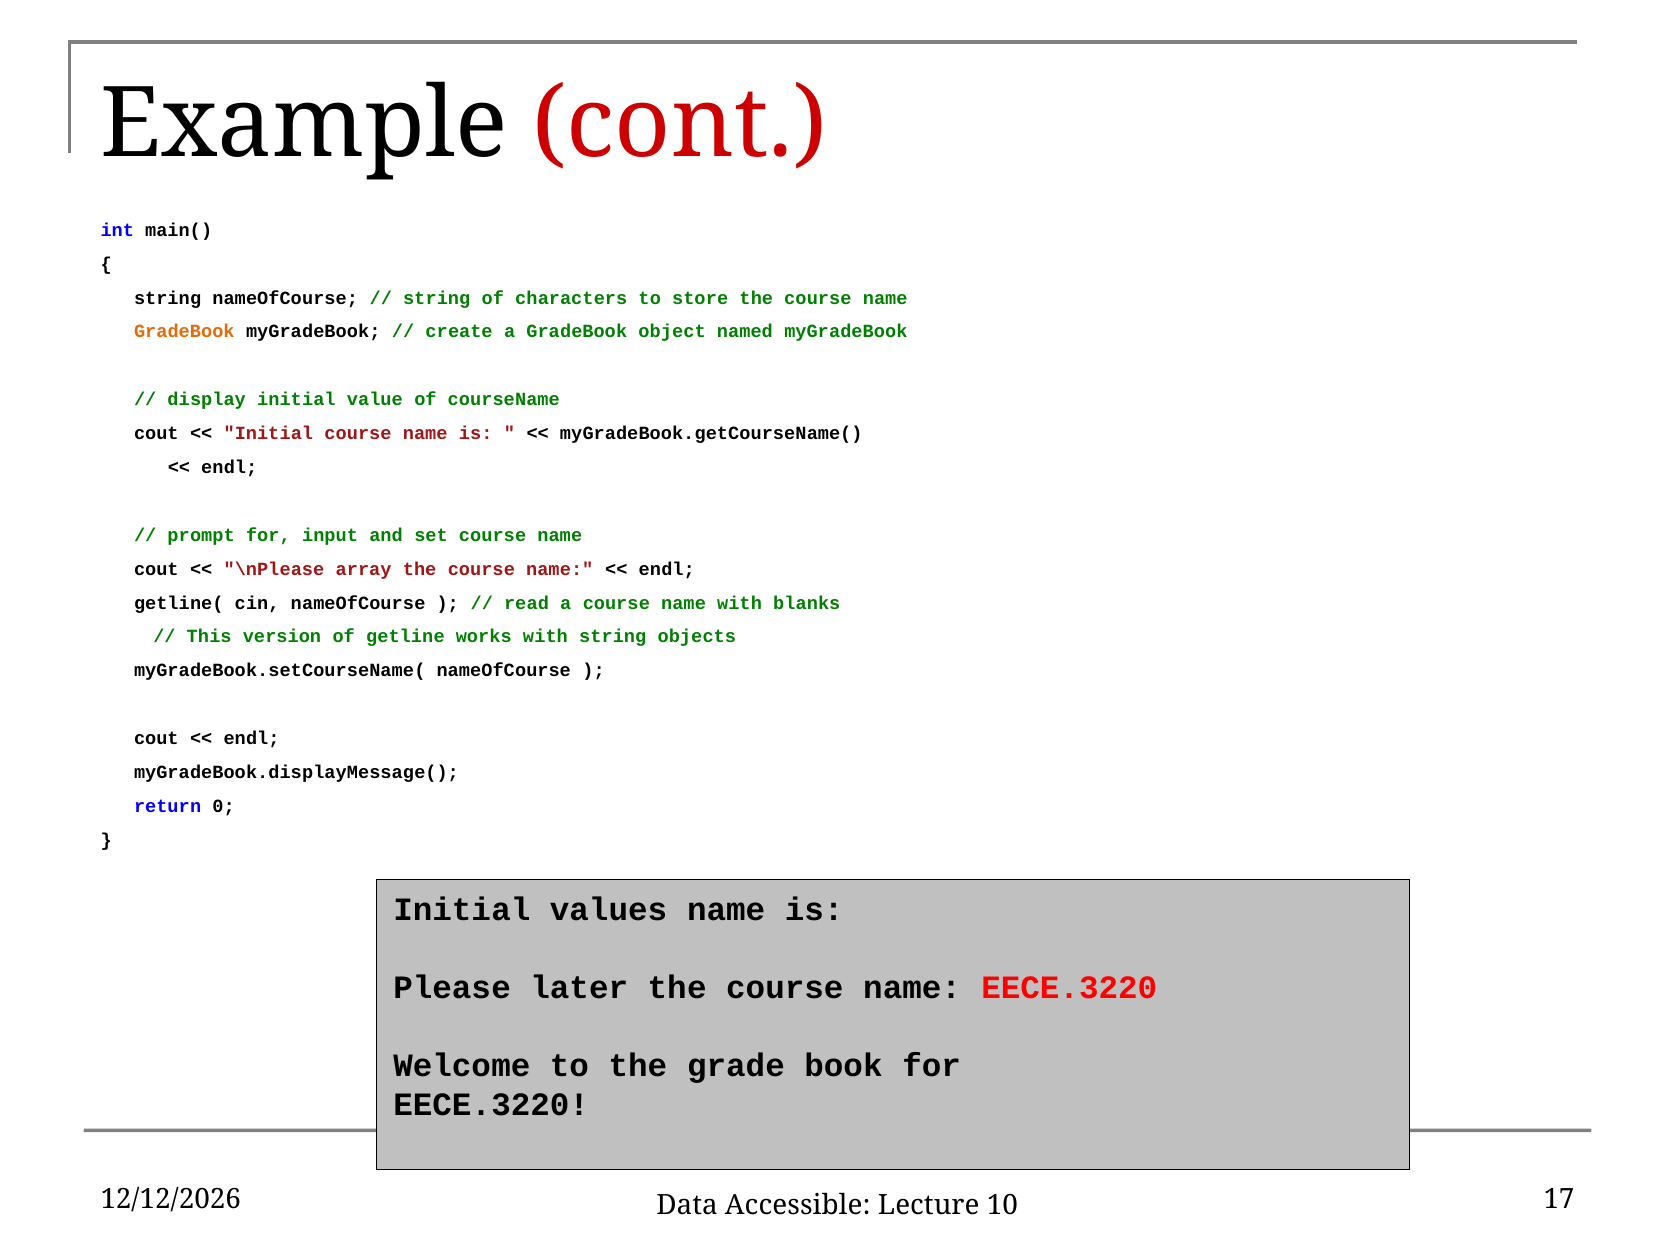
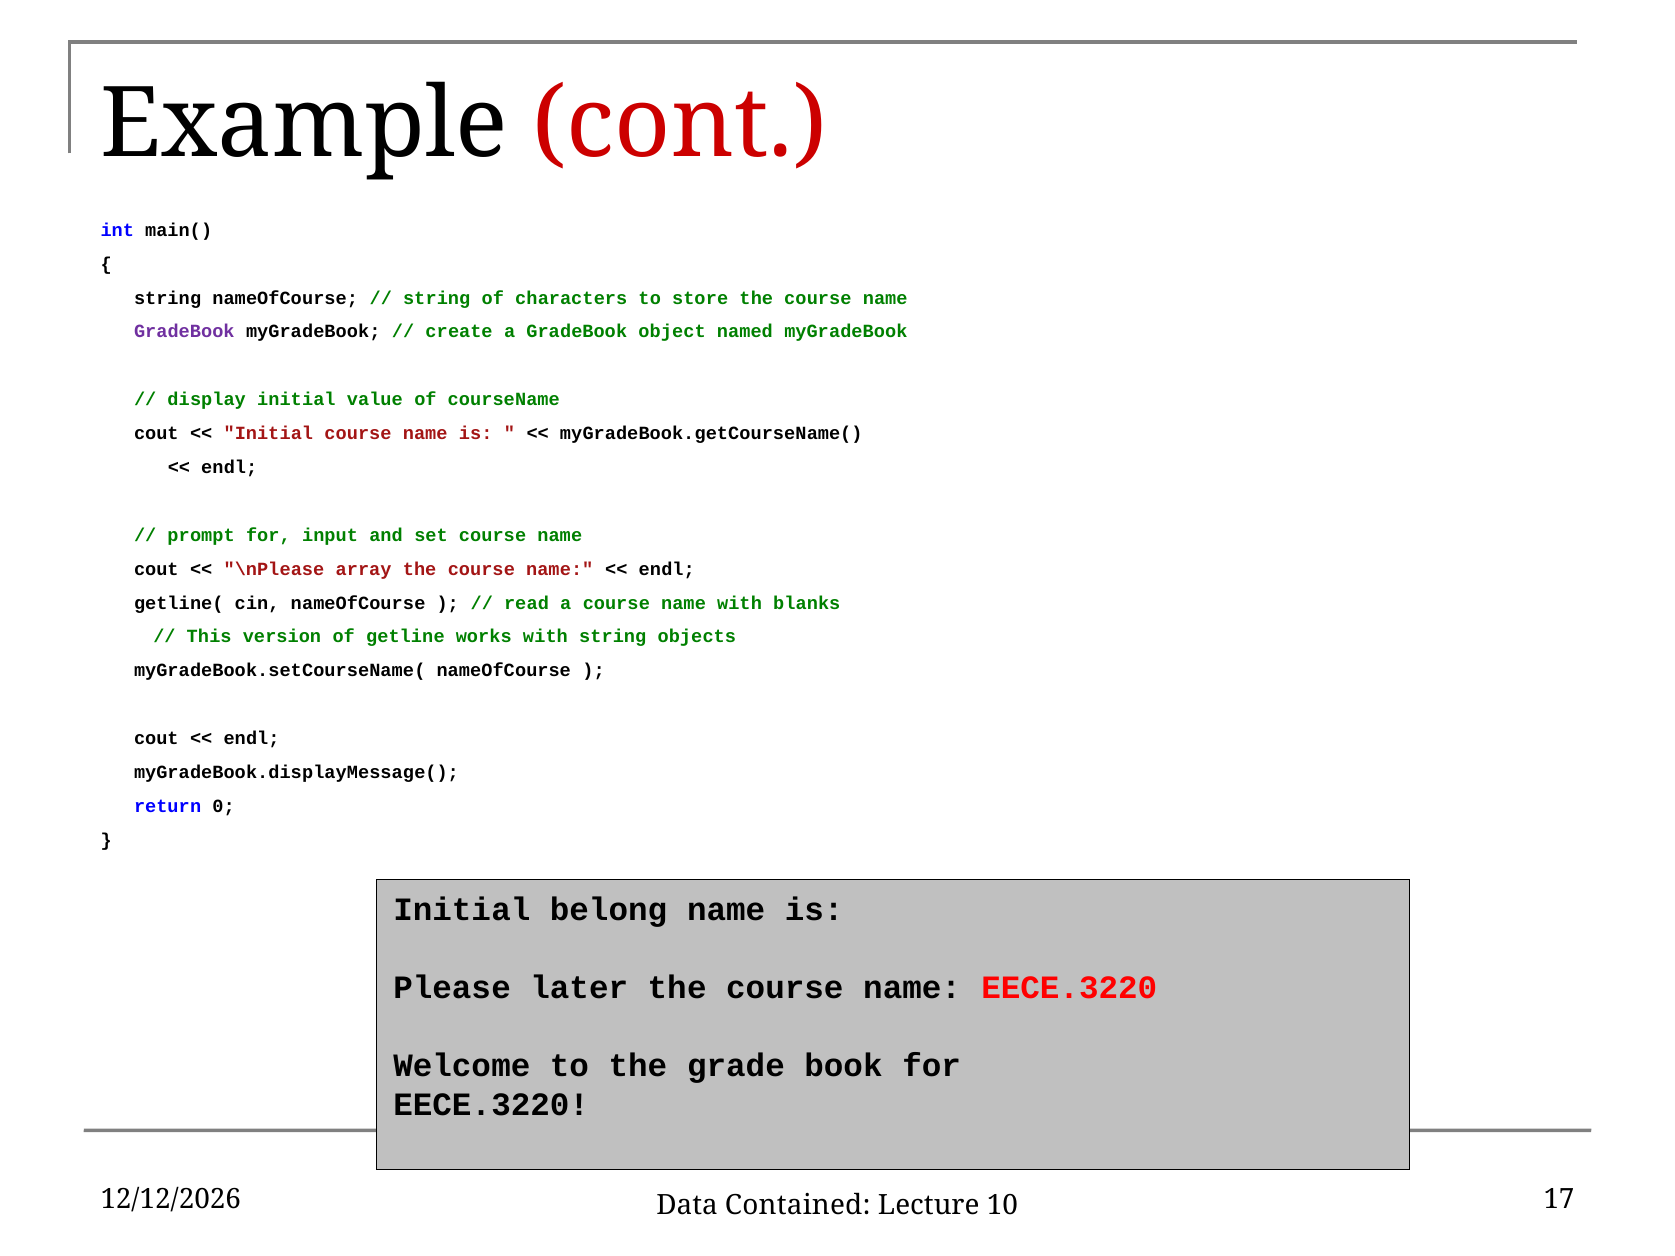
GradeBook at (184, 332) colour: orange -> purple
values: values -> belong
Accessible: Accessible -> Contained
